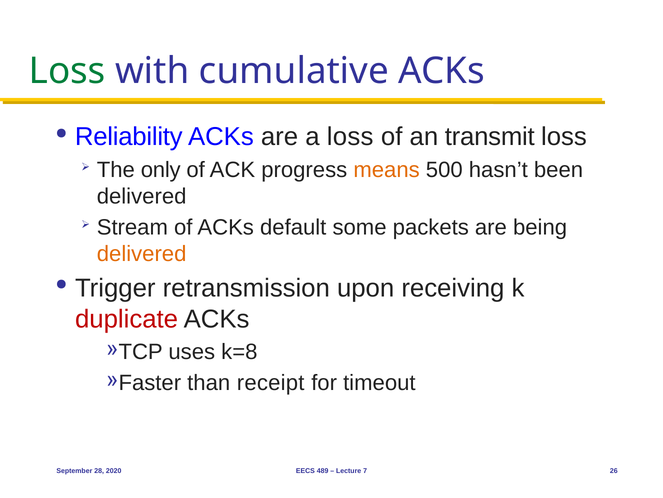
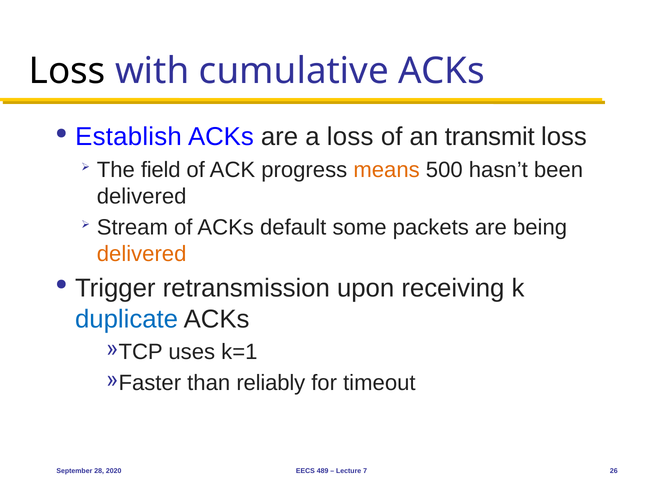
Loss at (67, 71) colour: green -> black
Reliability: Reliability -> Establish
only: only -> field
duplicate colour: red -> blue
k=8: k=8 -> k=1
receipt: receipt -> reliably
